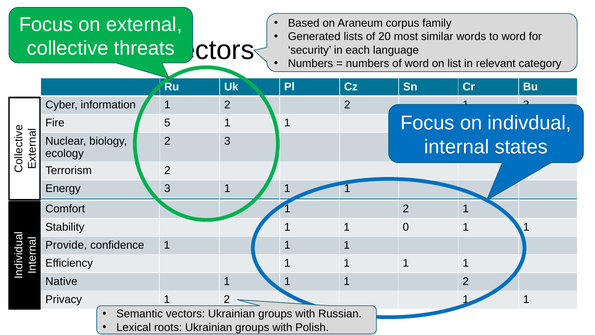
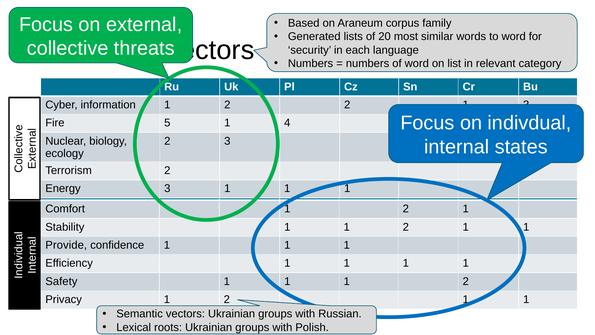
5 1 1: 1 -> 4
Stability 1 1 0: 0 -> 2
Native: Native -> Safety
